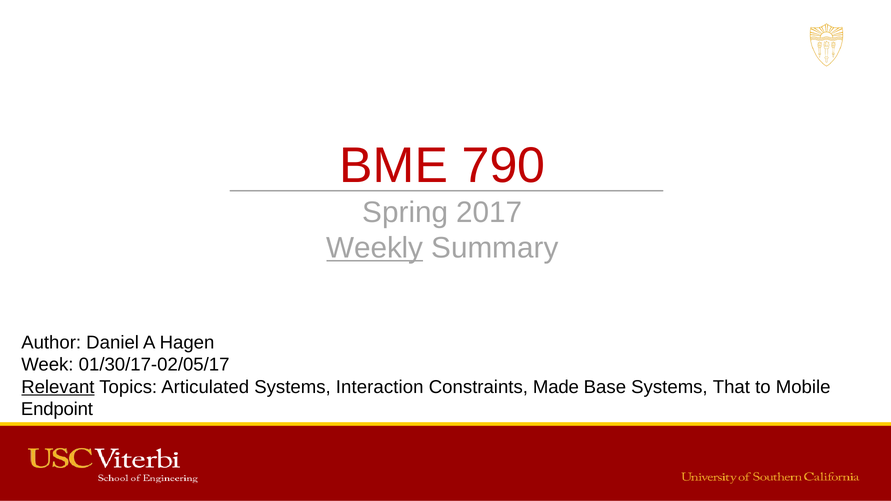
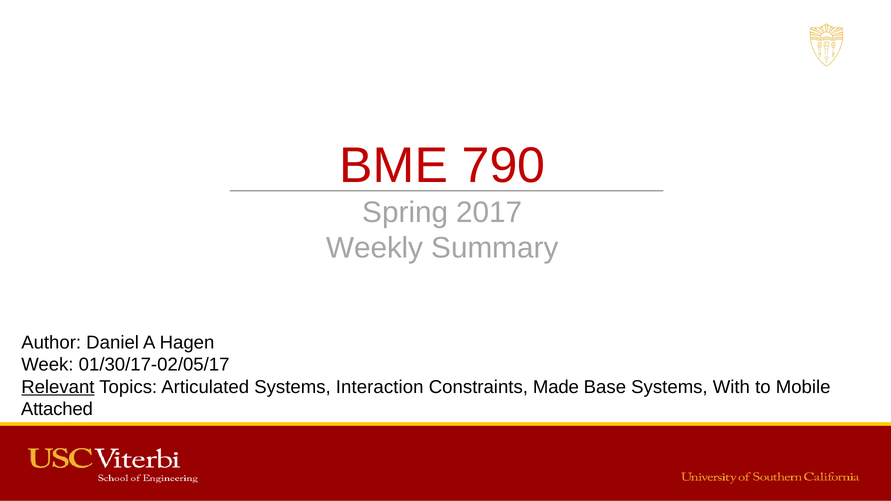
Weekly underline: present -> none
That: That -> With
Endpoint: Endpoint -> Attached
